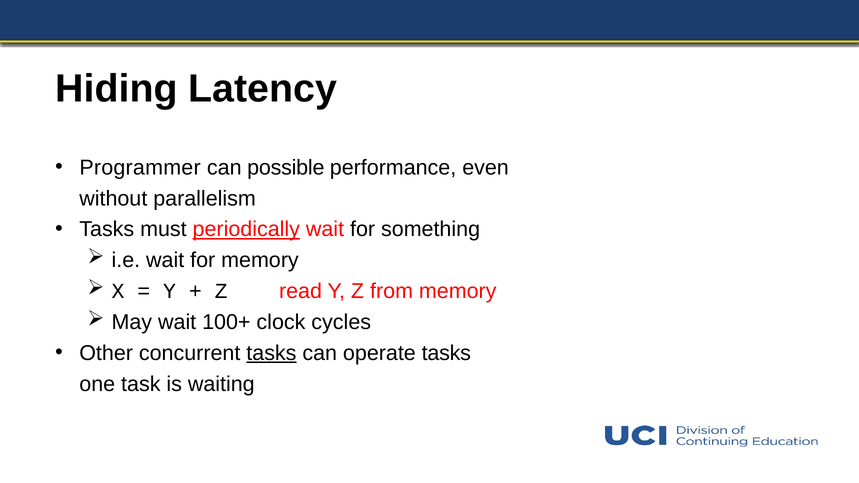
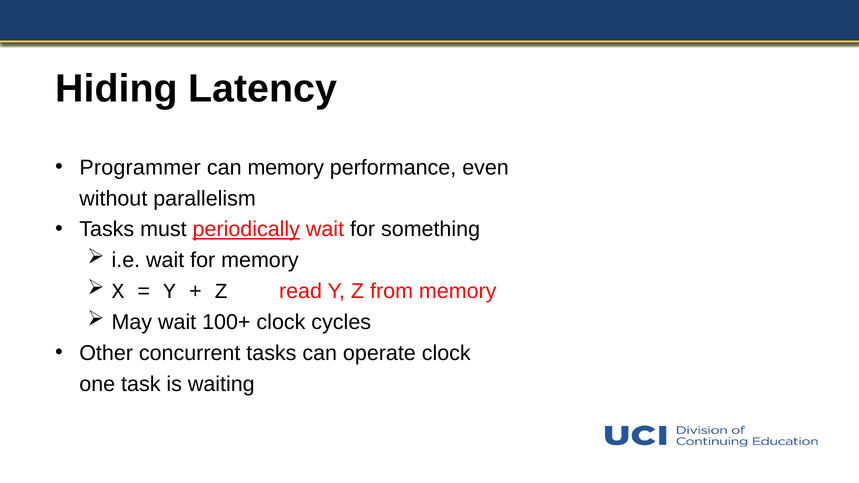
can possible: possible -> memory
tasks at (271, 353) underline: present -> none
operate tasks: tasks -> clock
